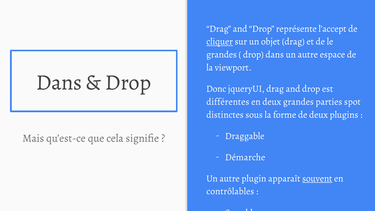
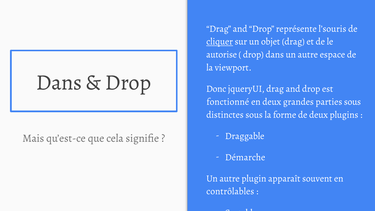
l’accept: l’accept -> l’souris
grandes at (222, 55): grandes -> autorise
différentes: différentes -> fonctionné
parties spot: spot -> sous
souvent underline: present -> none
